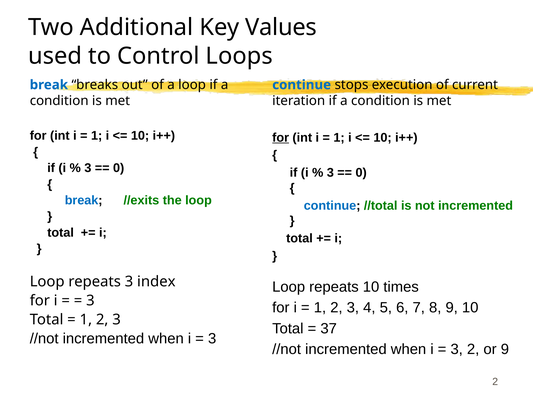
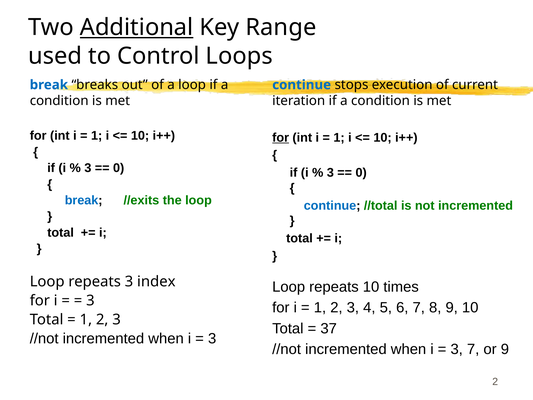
Additional underline: none -> present
Values: Values -> Range
2 at (473, 349): 2 -> 7
